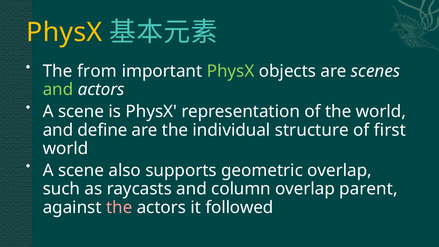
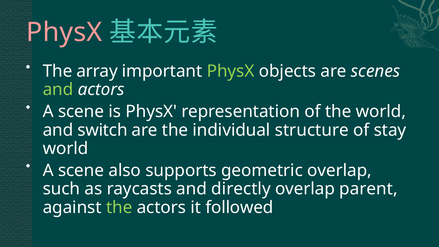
PhysX at (64, 32) colour: yellow -> pink
from: from -> array
define: define -> switch
first: first -> stay
column: column -> directly
the at (119, 207) colour: pink -> light green
